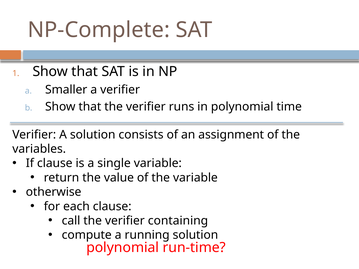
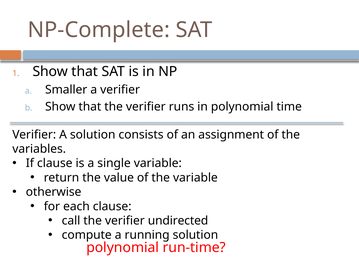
containing: containing -> undirected
